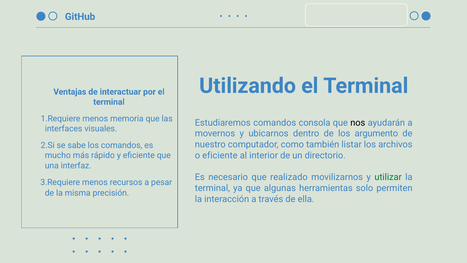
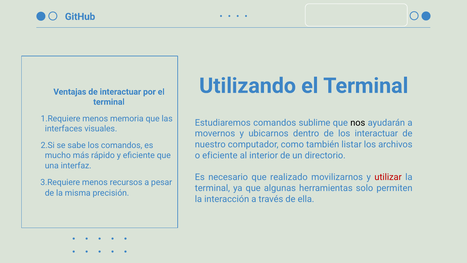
consola: consola -> sublime
los argumento: argumento -> interactuar
utilizar colour: green -> red
